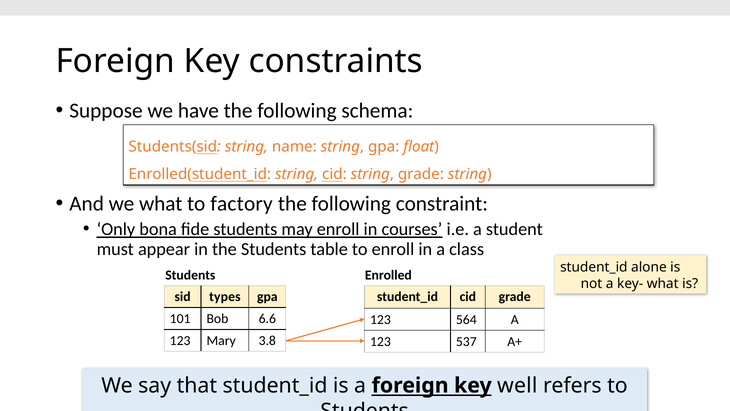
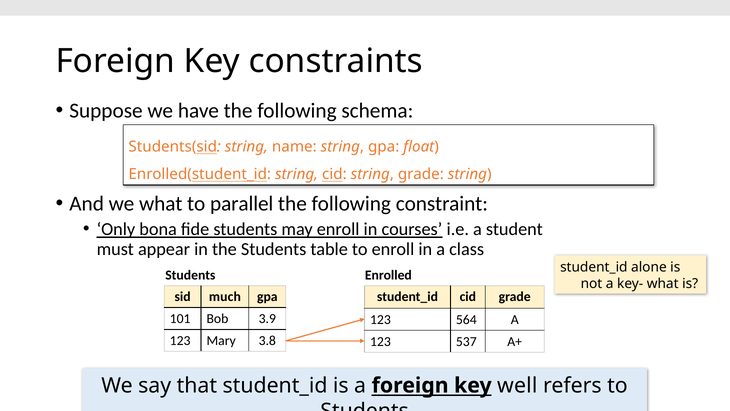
factory: factory -> parallel
types: types -> much
6.6: 6.6 -> 3.9
